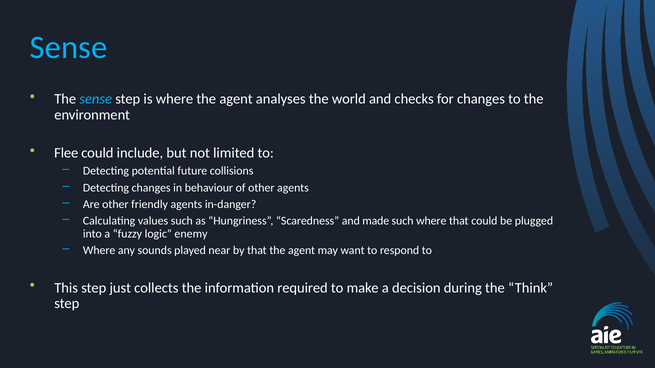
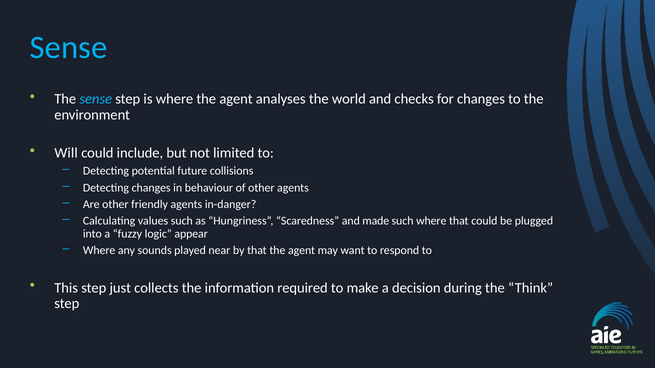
Flee: Flee -> Will
enemy: enemy -> appear
